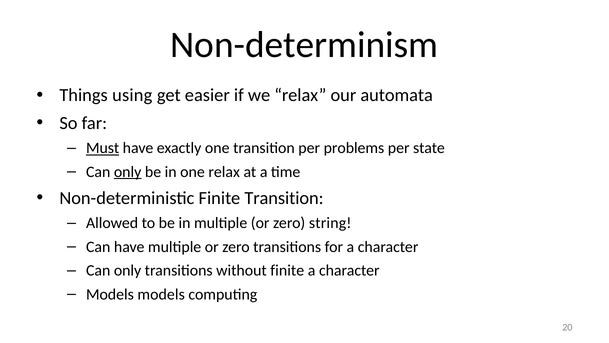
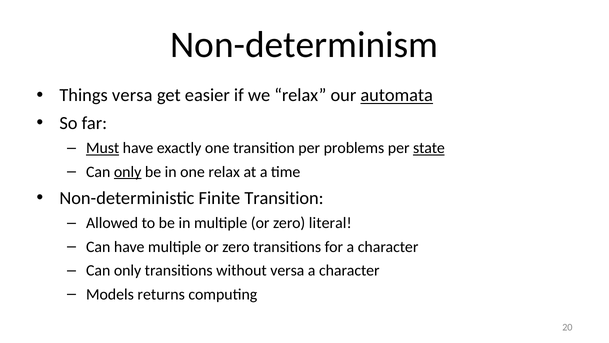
Things using: using -> versa
automata underline: none -> present
state underline: none -> present
string: string -> literal
without finite: finite -> versa
Models models: models -> returns
